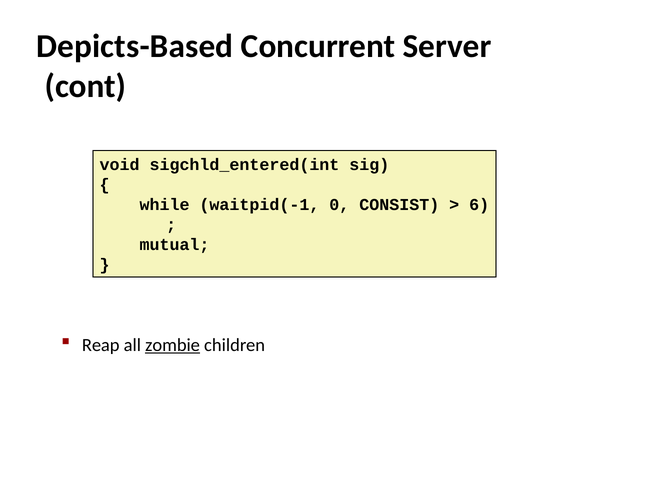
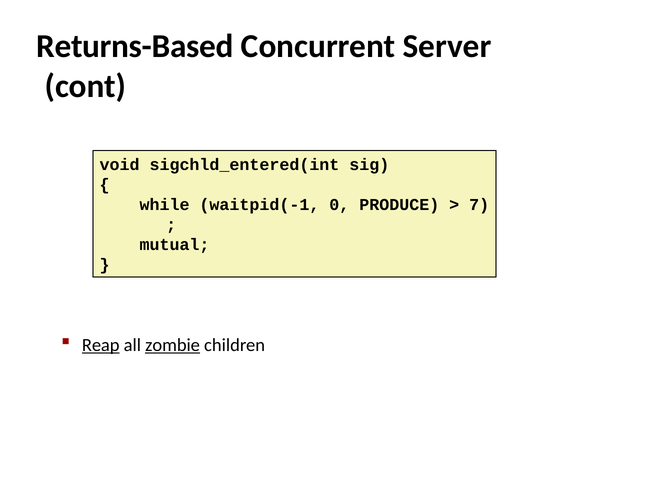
Depicts-Based: Depicts-Based -> Returns-Based
CONSIST: CONSIST -> PRODUCE
6: 6 -> 7
Reap underline: none -> present
